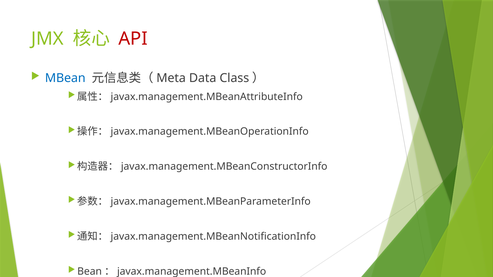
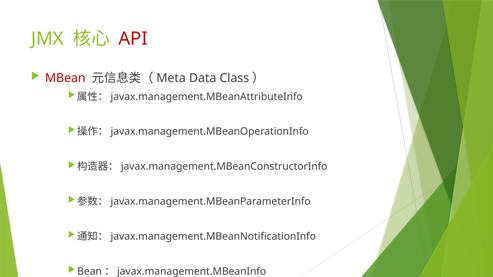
MBean colour: blue -> red
